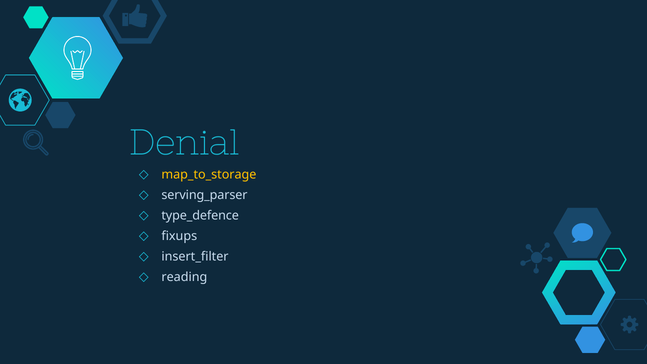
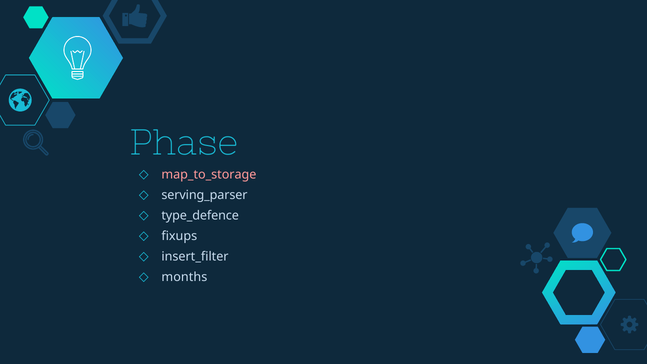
Denial: Denial -> Phase
map_to_storage colour: yellow -> pink
reading: reading -> months
